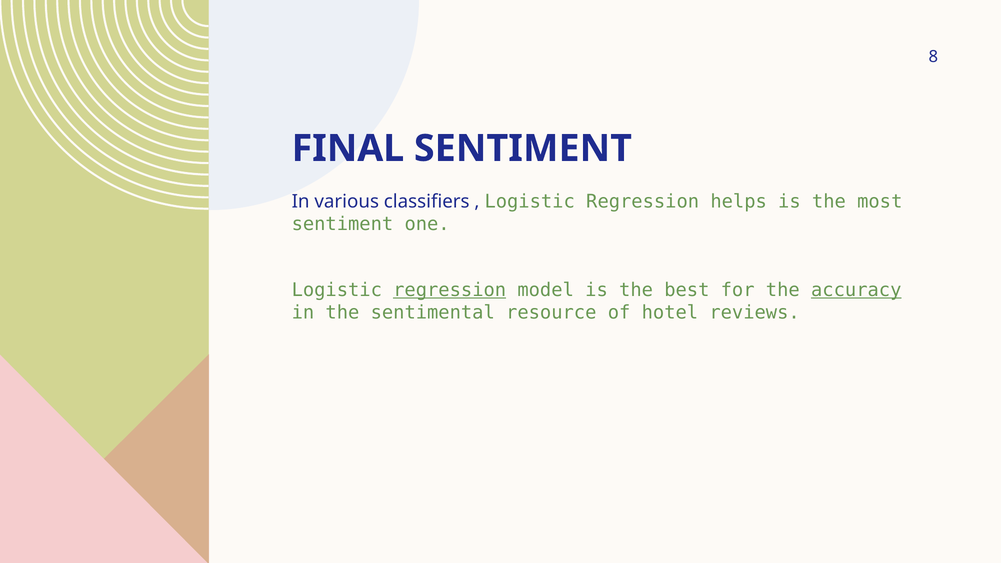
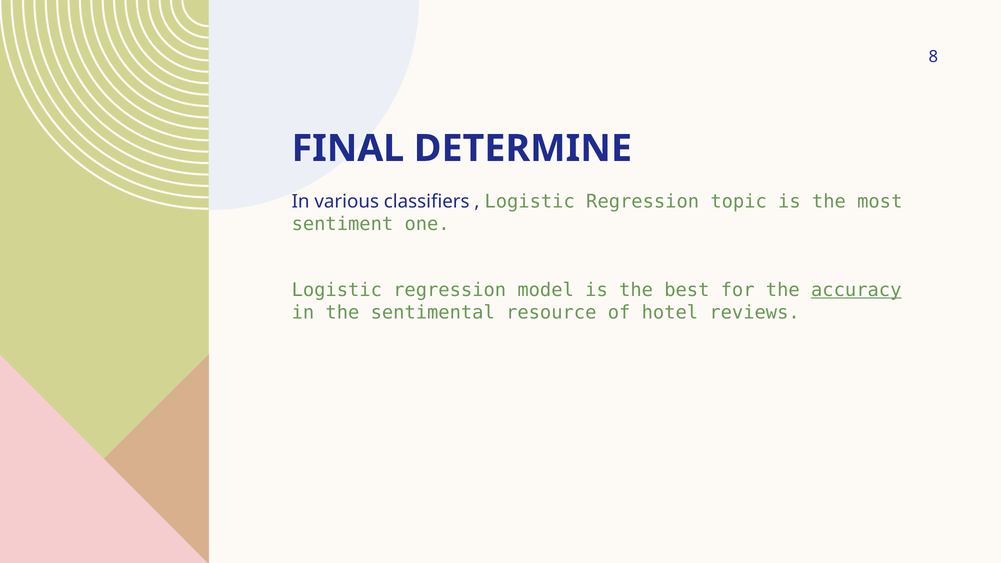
FINAL SENTIMENT: SENTIMENT -> DETERMINE
helps: helps -> topic
regression at (450, 290) underline: present -> none
